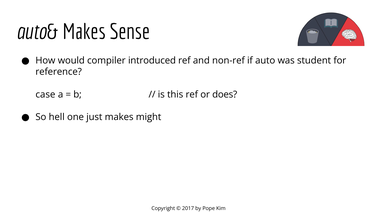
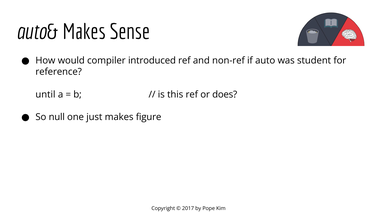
case: case -> until
hell: hell -> null
might: might -> figure
